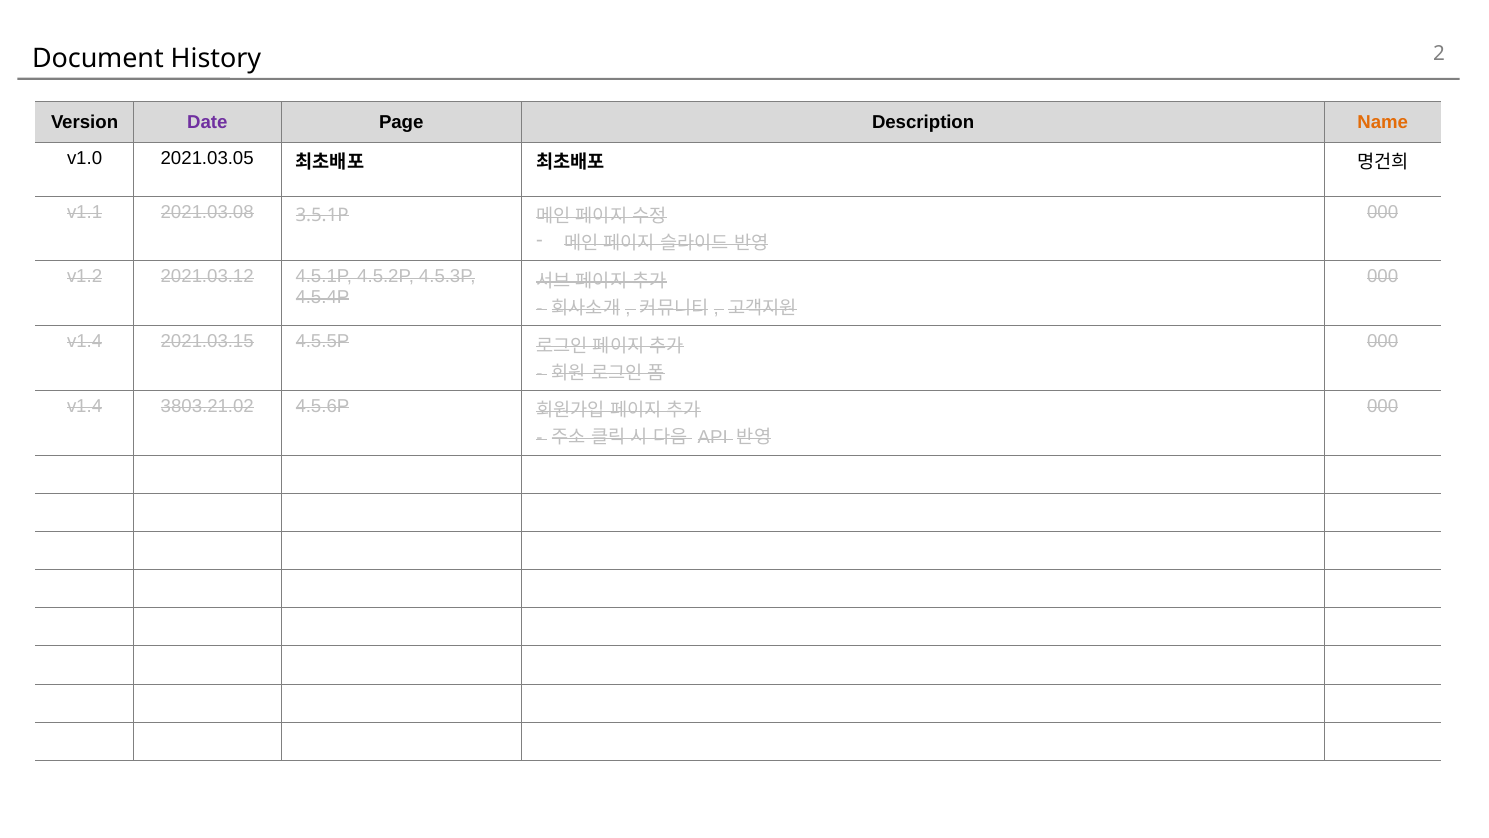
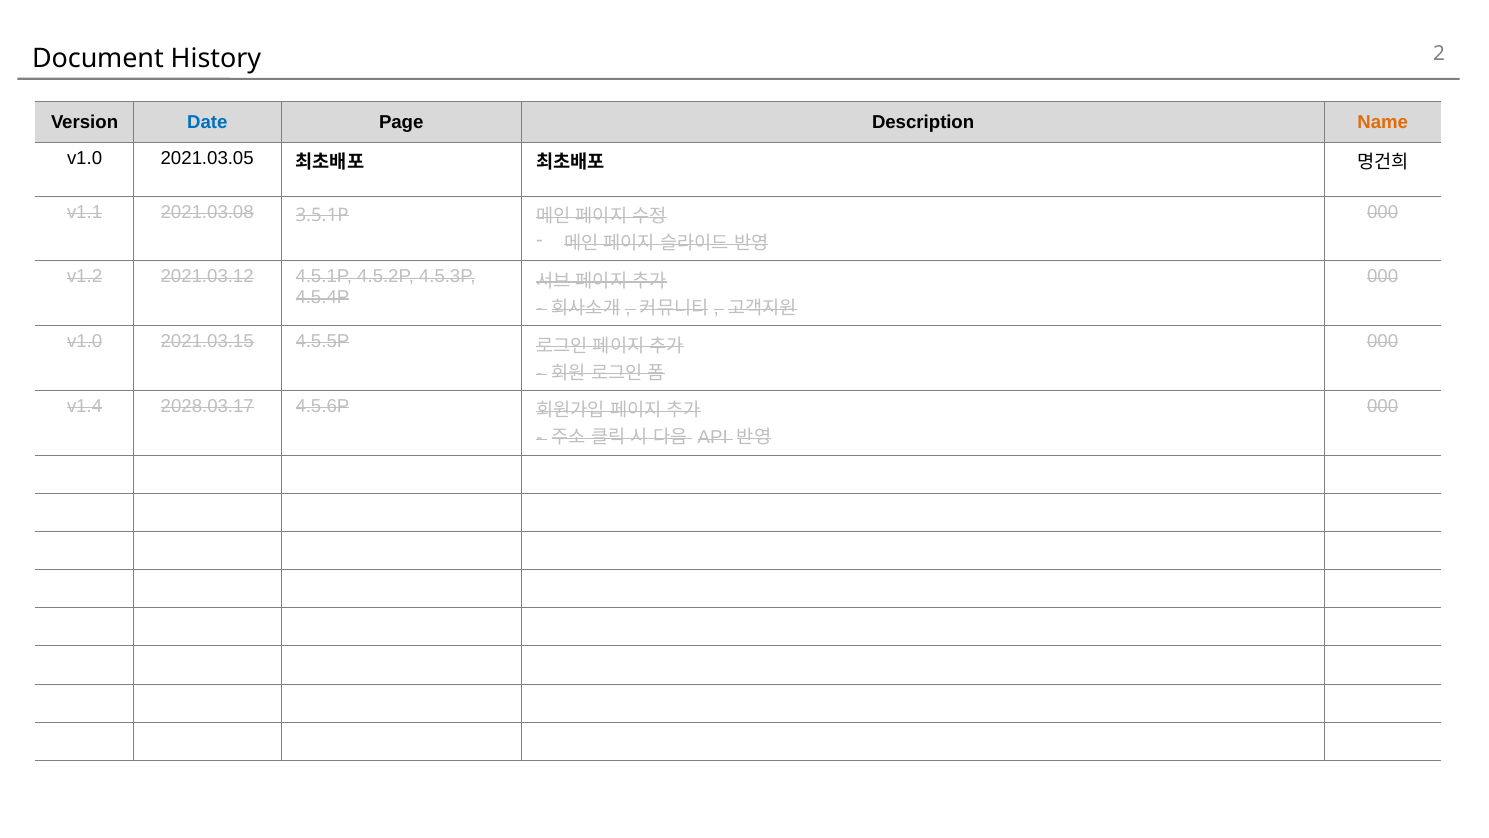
Date colour: purple -> blue
v1.4 at (85, 341): v1.4 -> v1.0
3803.21.02: 3803.21.02 -> 2028.03.17
